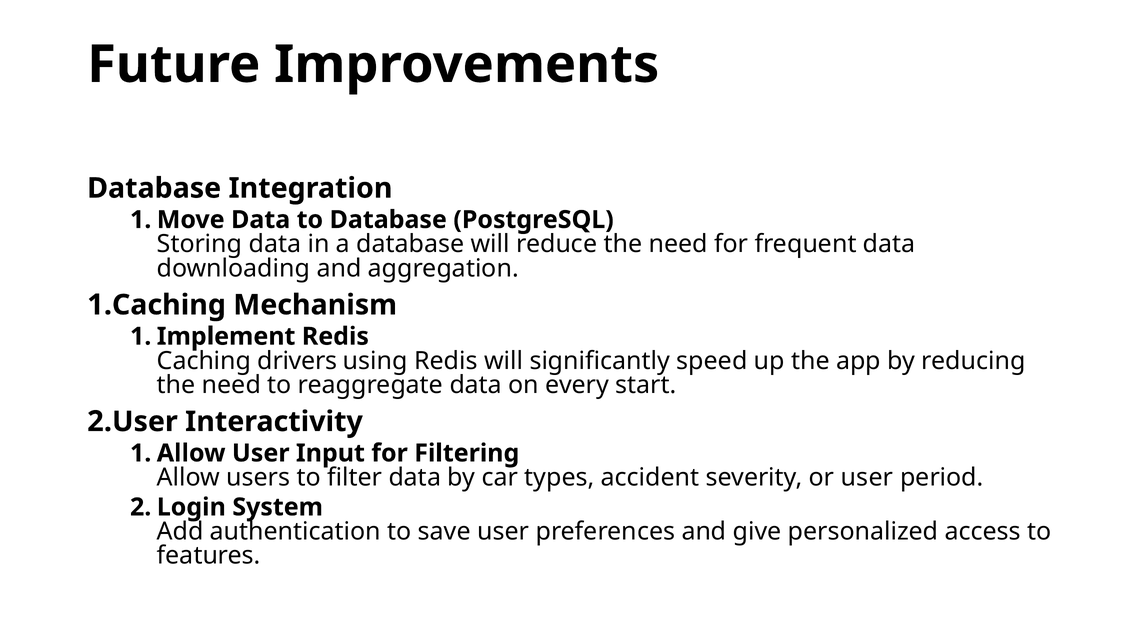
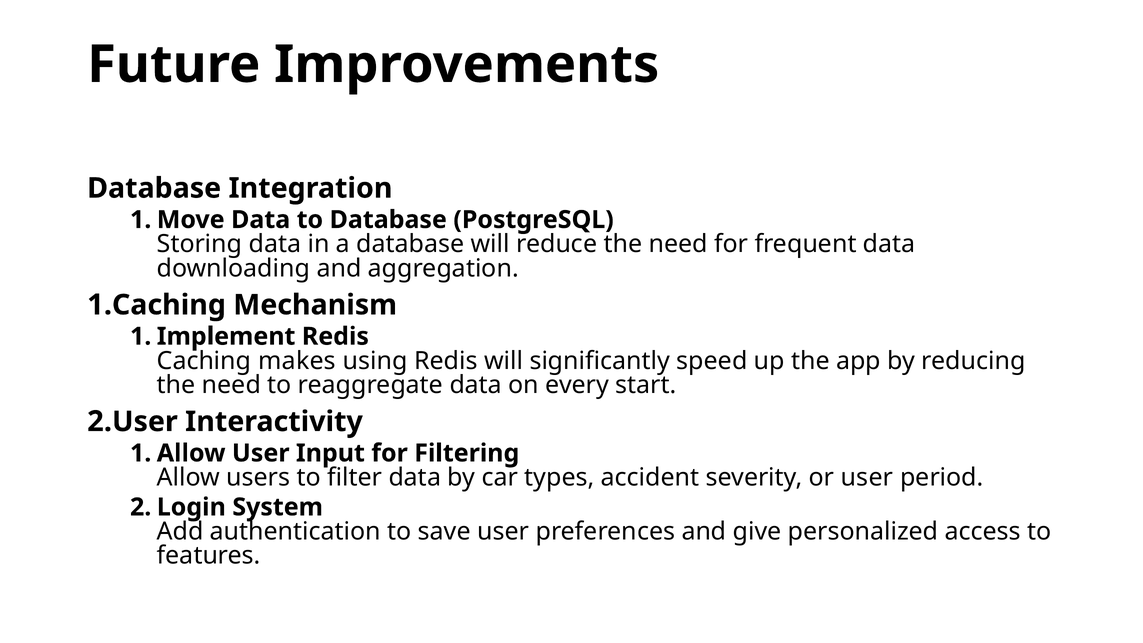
drivers: drivers -> makes
